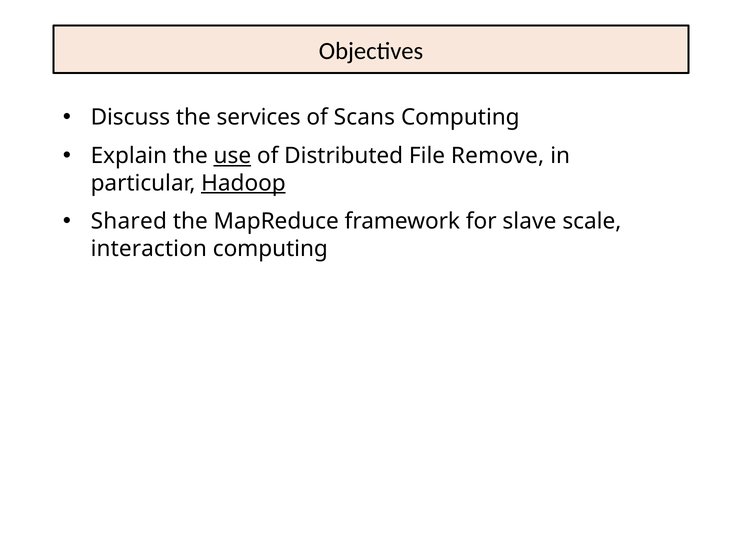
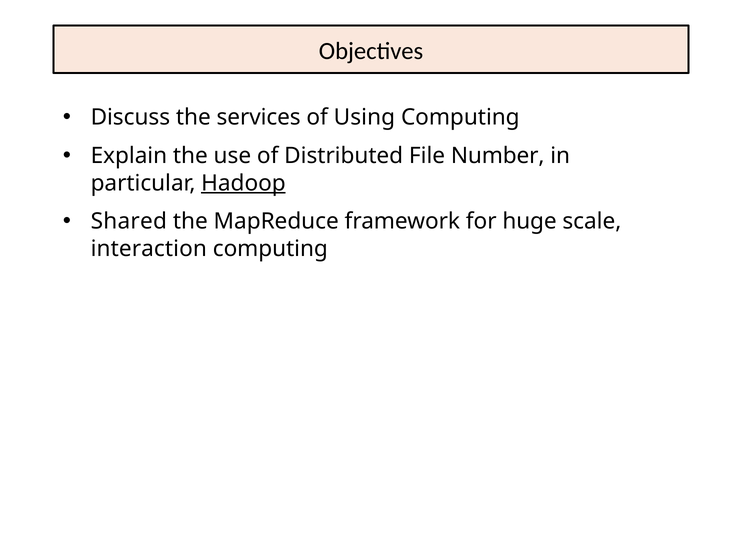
Scans: Scans -> Using
use underline: present -> none
Remove: Remove -> Number
slave: slave -> huge
